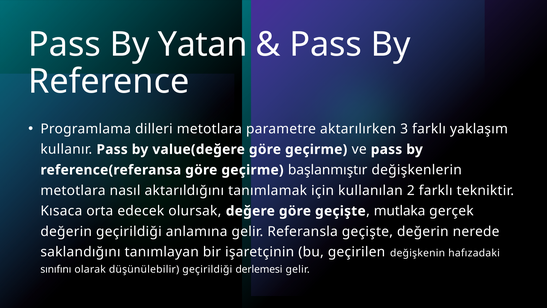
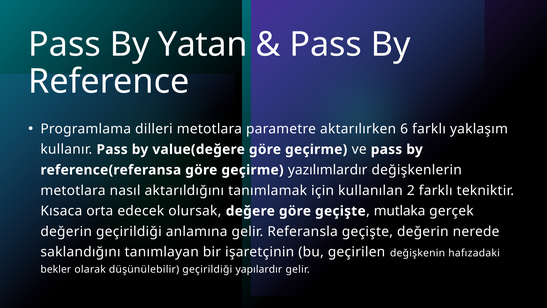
3: 3 -> 6
başlanmıştır: başlanmıştır -> yazılımlardır
sınıfını: sınıfını -> bekler
derlemesi: derlemesi -> yapılardır
